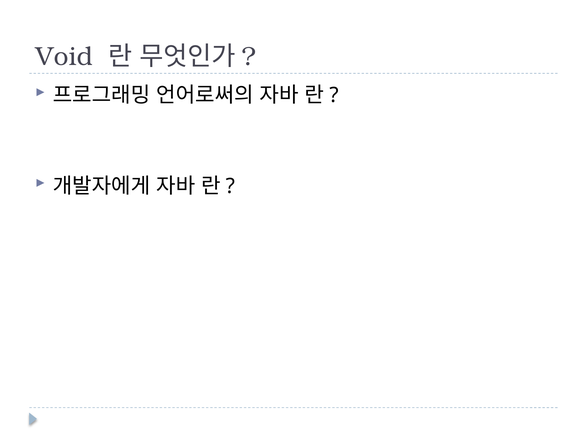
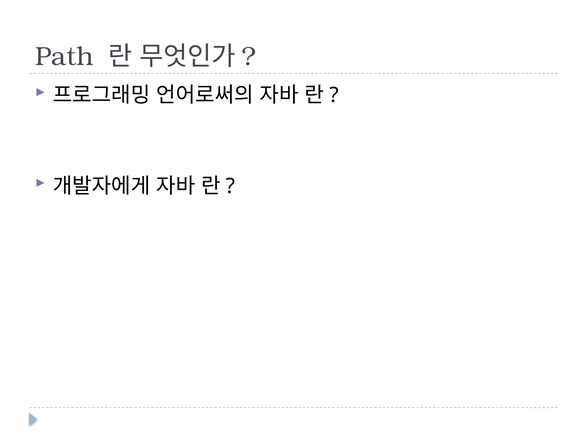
Void: Void -> Path
